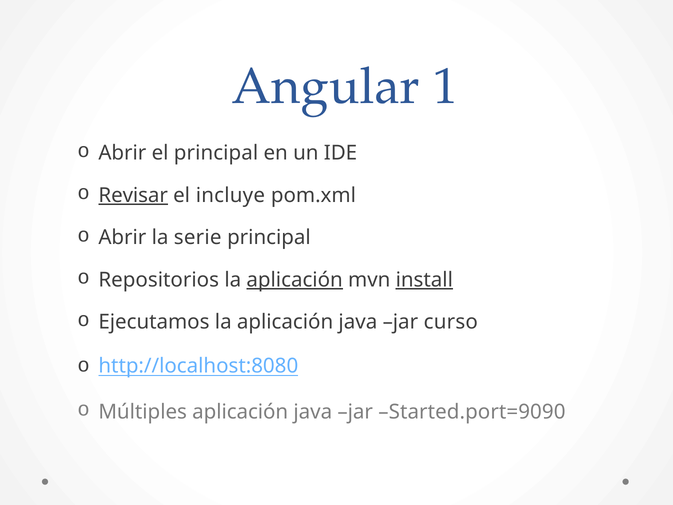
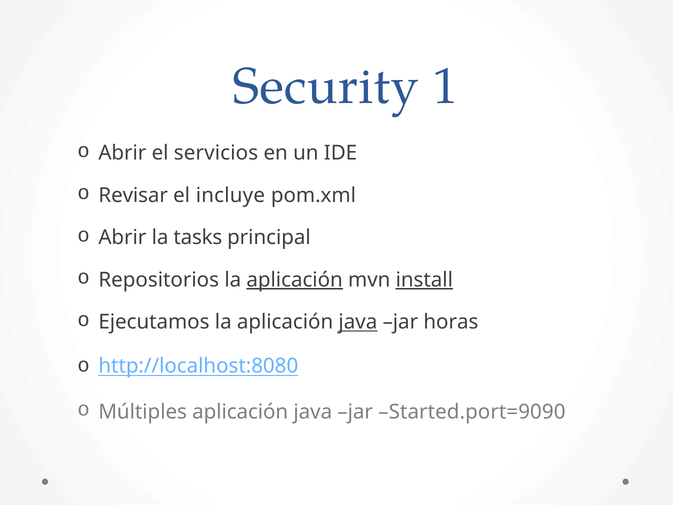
Angular: Angular -> Security
el principal: principal -> servicios
Revisar underline: present -> none
serie: serie -> tasks
java at (358, 322) underline: none -> present
curso: curso -> horas
